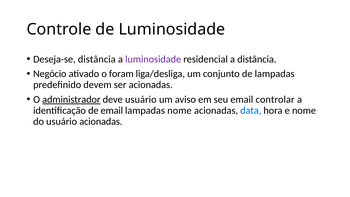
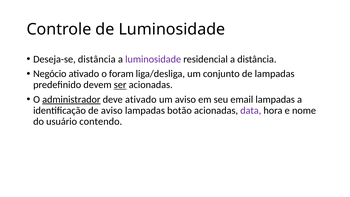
ser underline: none -> present
deve usuário: usuário -> ativado
email controlar: controlar -> lampadas
de email: email -> aviso
lampadas nome: nome -> botão
data colour: blue -> purple
usuário acionadas: acionadas -> contendo
